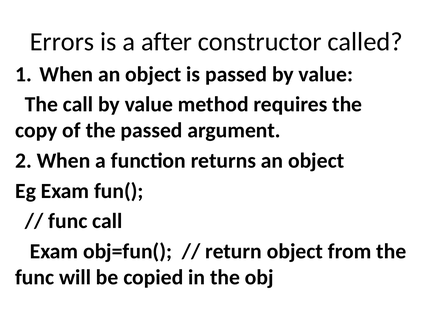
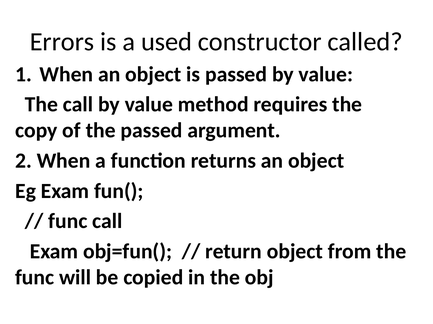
after: after -> used
